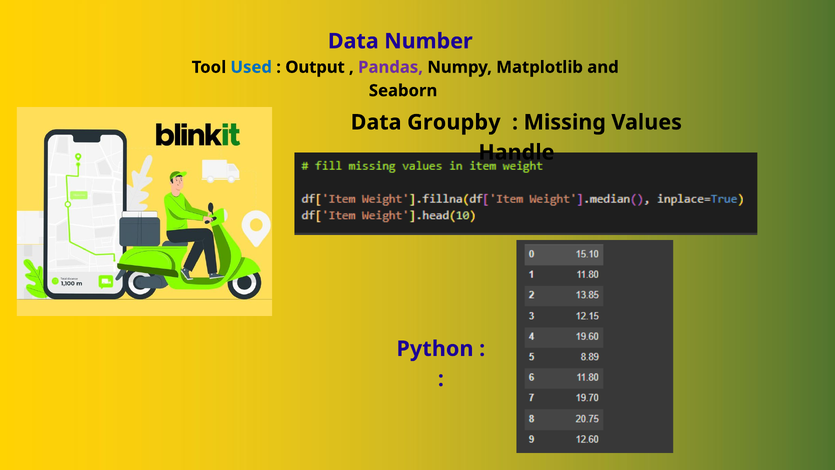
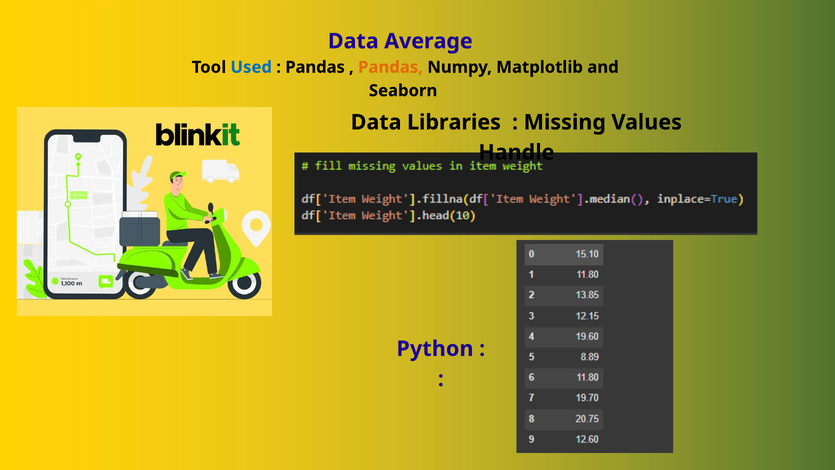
Number: Number -> Average
Output at (315, 67): Output -> Pandas
Pandas at (391, 67) colour: purple -> orange
Groupby: Groupby -> Libraries
